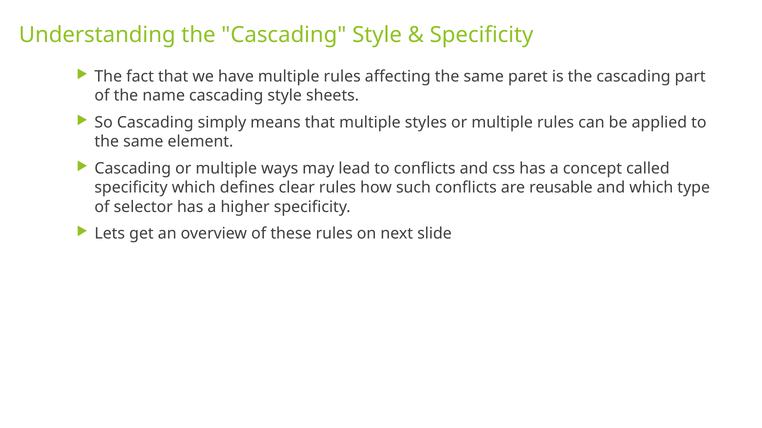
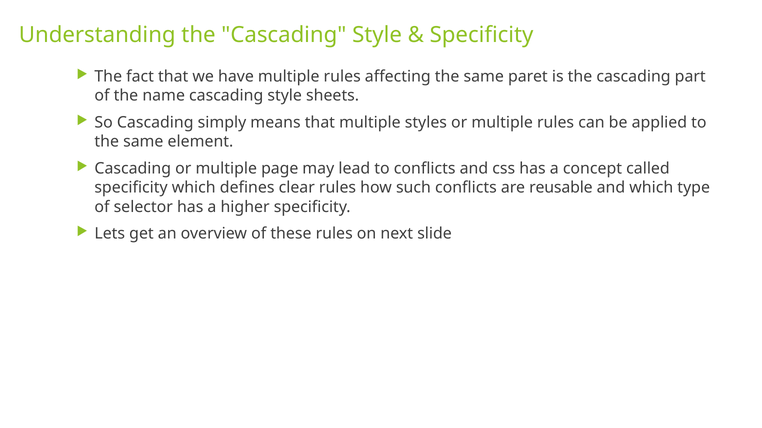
ways: ways -> page
